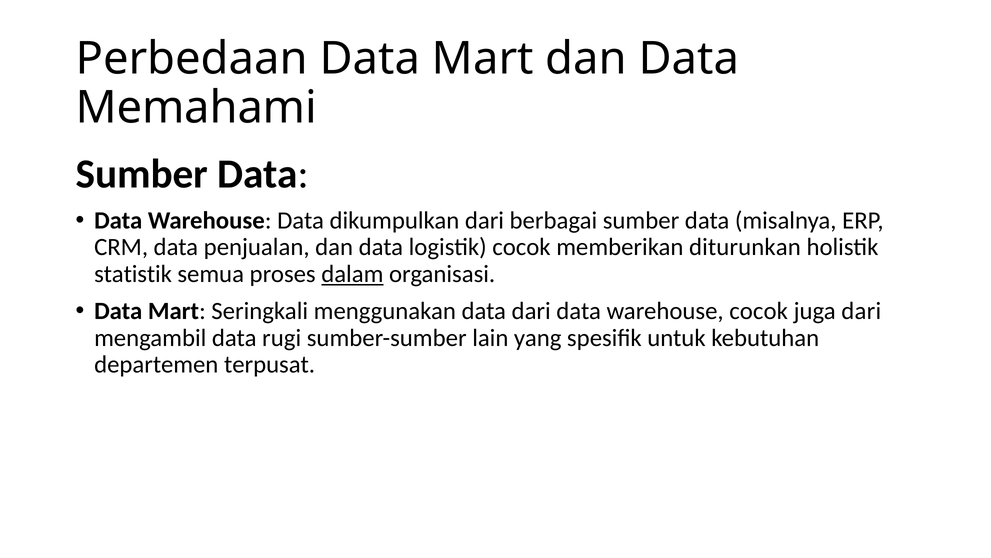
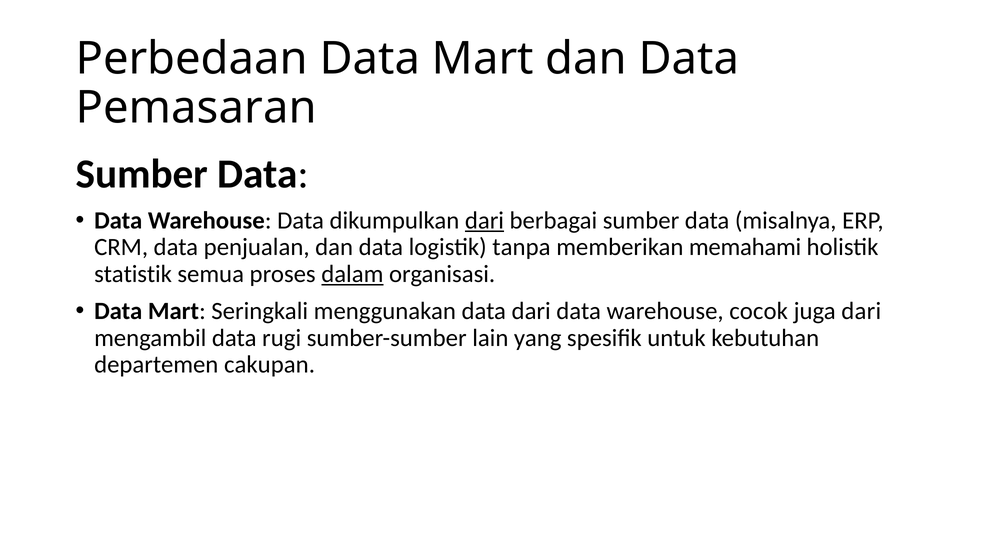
Memahami: Memahami -> Pemasaran
dari at (484, 220) underline: none -> present
logistik cocok: cocok -> tanpa
diturunkan: diturunkan -> memahami
terpusat: terpusat -> cakupan
